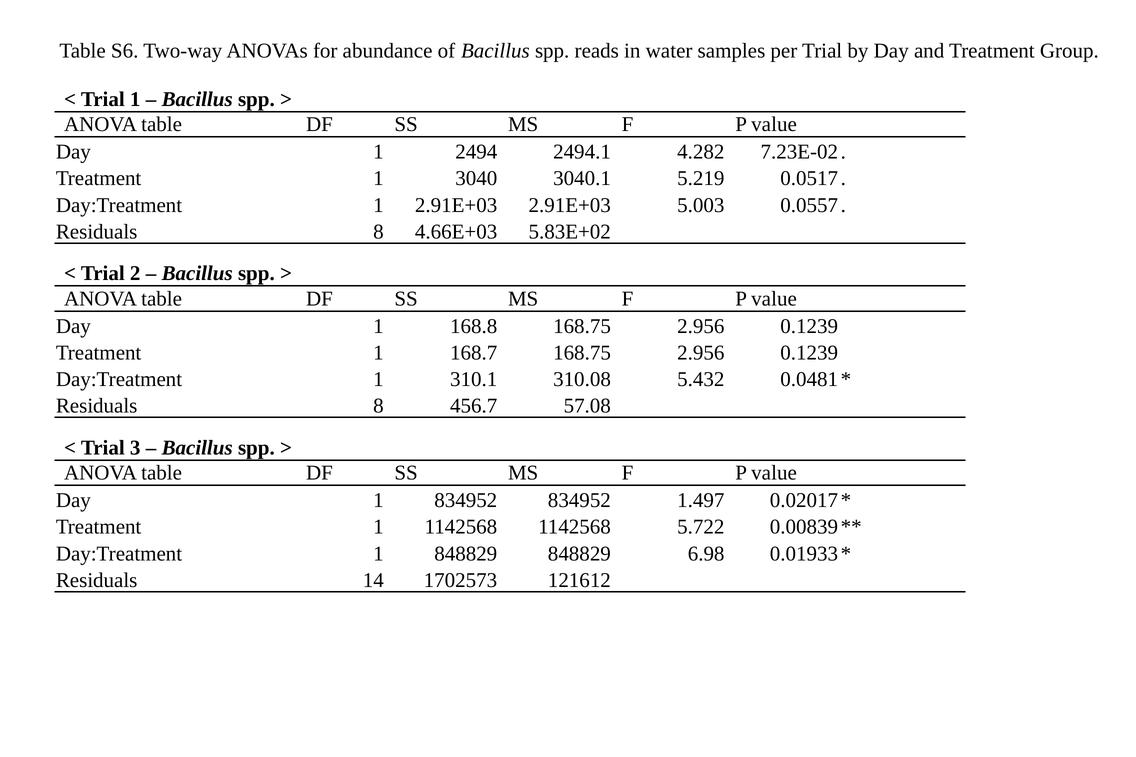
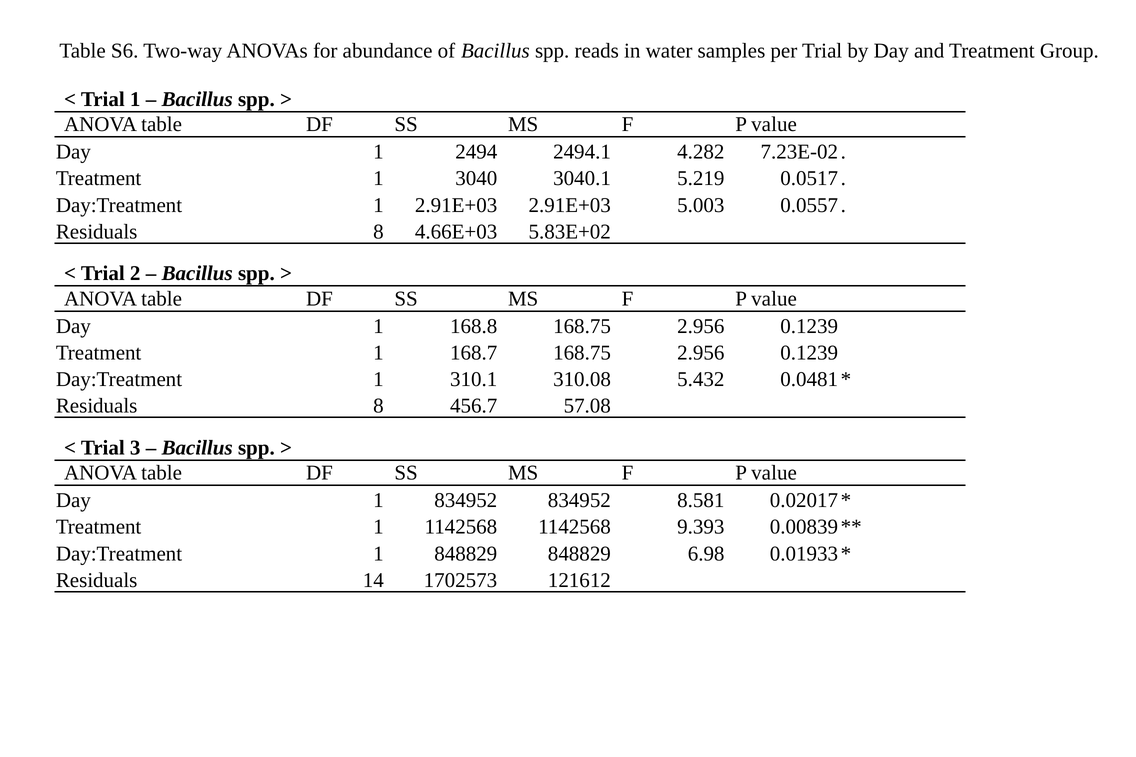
1.497: 1.497 -> 8.581
5.722: 5.722 -> 9.393
